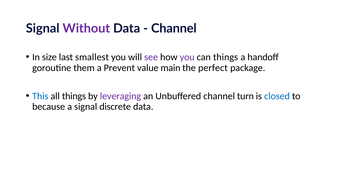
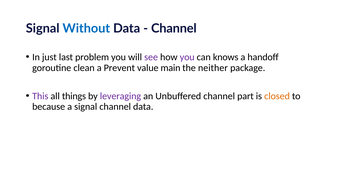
Without colour: purple -> blue
size: size -> just
smallest: smallest -> problem
can things: things -> knows
them: them -> clean
perfect: perfect -> neither
This colour: blue -> purple
turn: turn -> part
closed colour: blue -> orange
signal discrete: discrete -> channel
